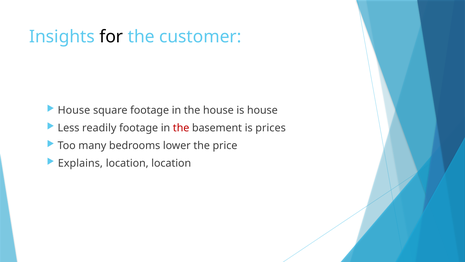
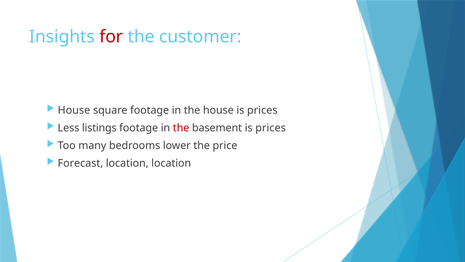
for colour: black -> red
house is house: house -> prices
readily: readily -> listings
Explains: Explains -> Forecast
